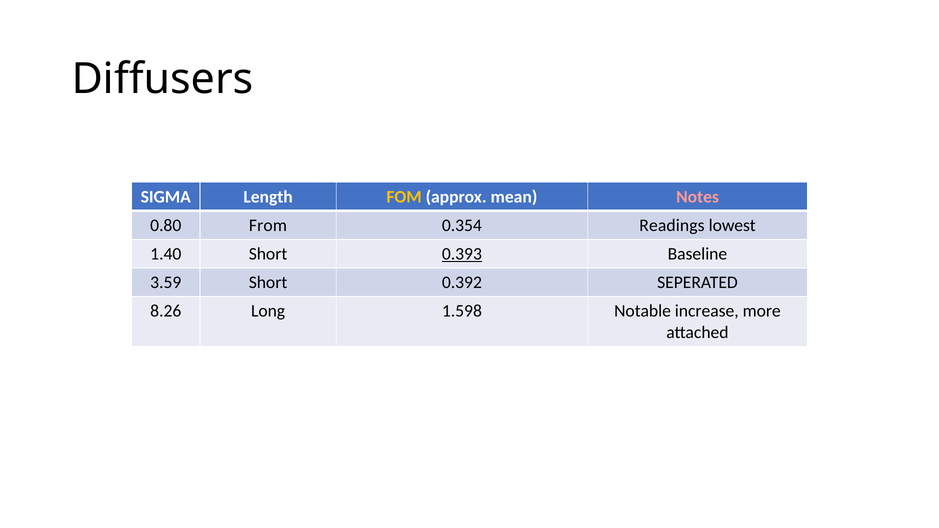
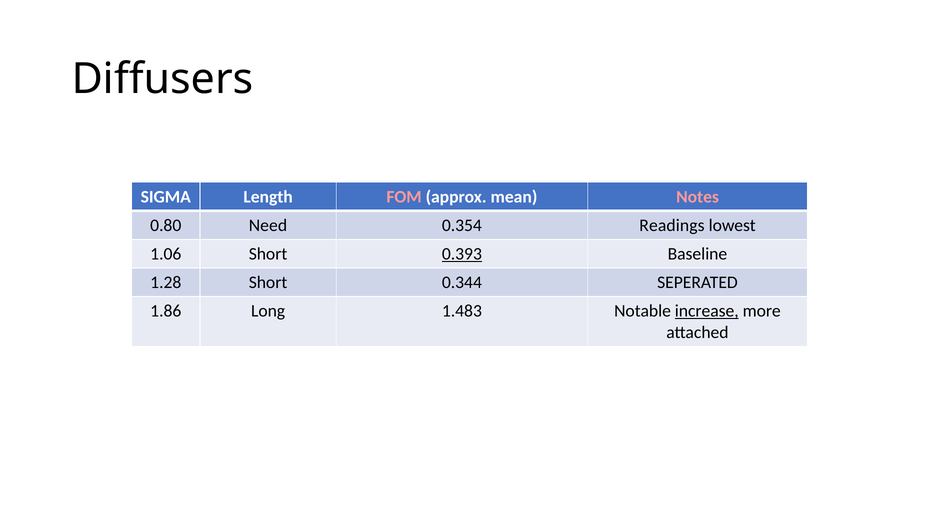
FOM colour: yellow -> pink
From: From -> Need
1.40: 1.40 -> 1.06
3.59: 3.59 -> 1.28
0.392: 0.392 -> 0.344
8.26: 8.26 -> 1.86
1.598: 1.598 -> 1.483
increase underline: none -> present
